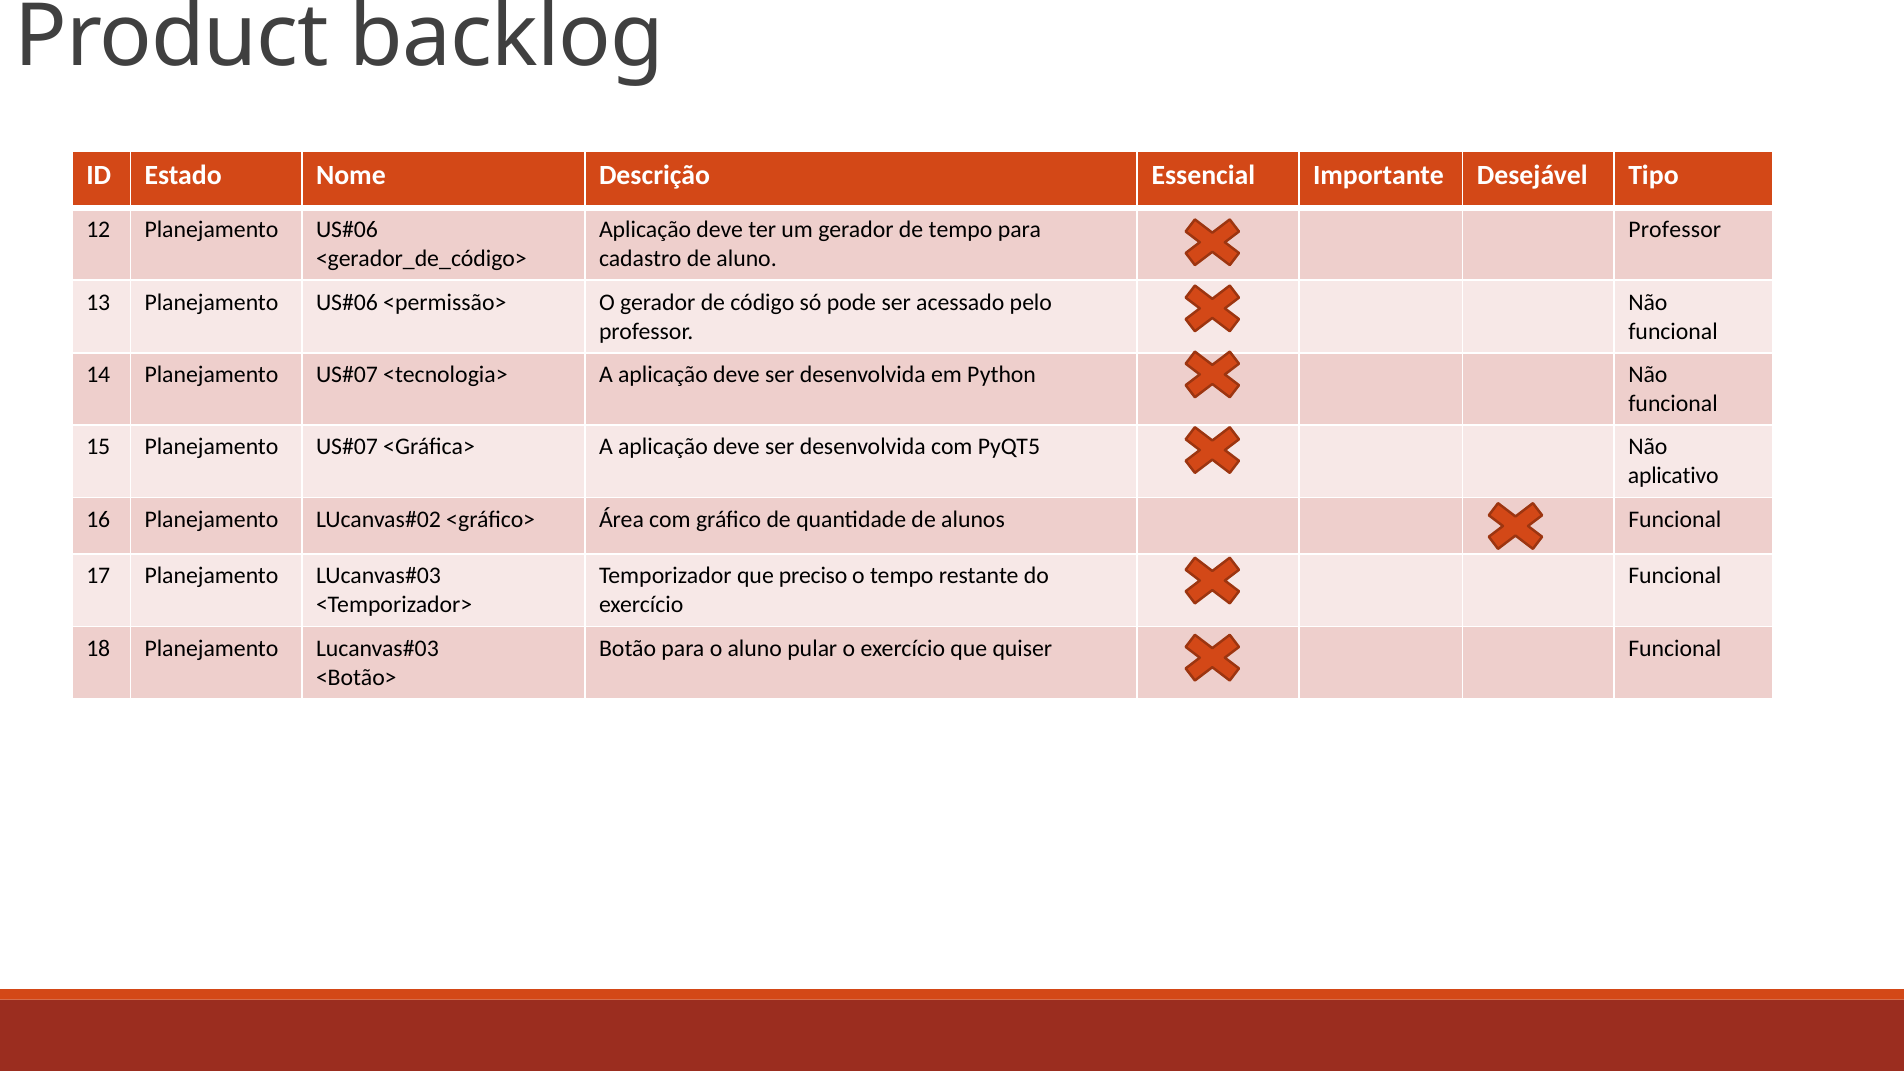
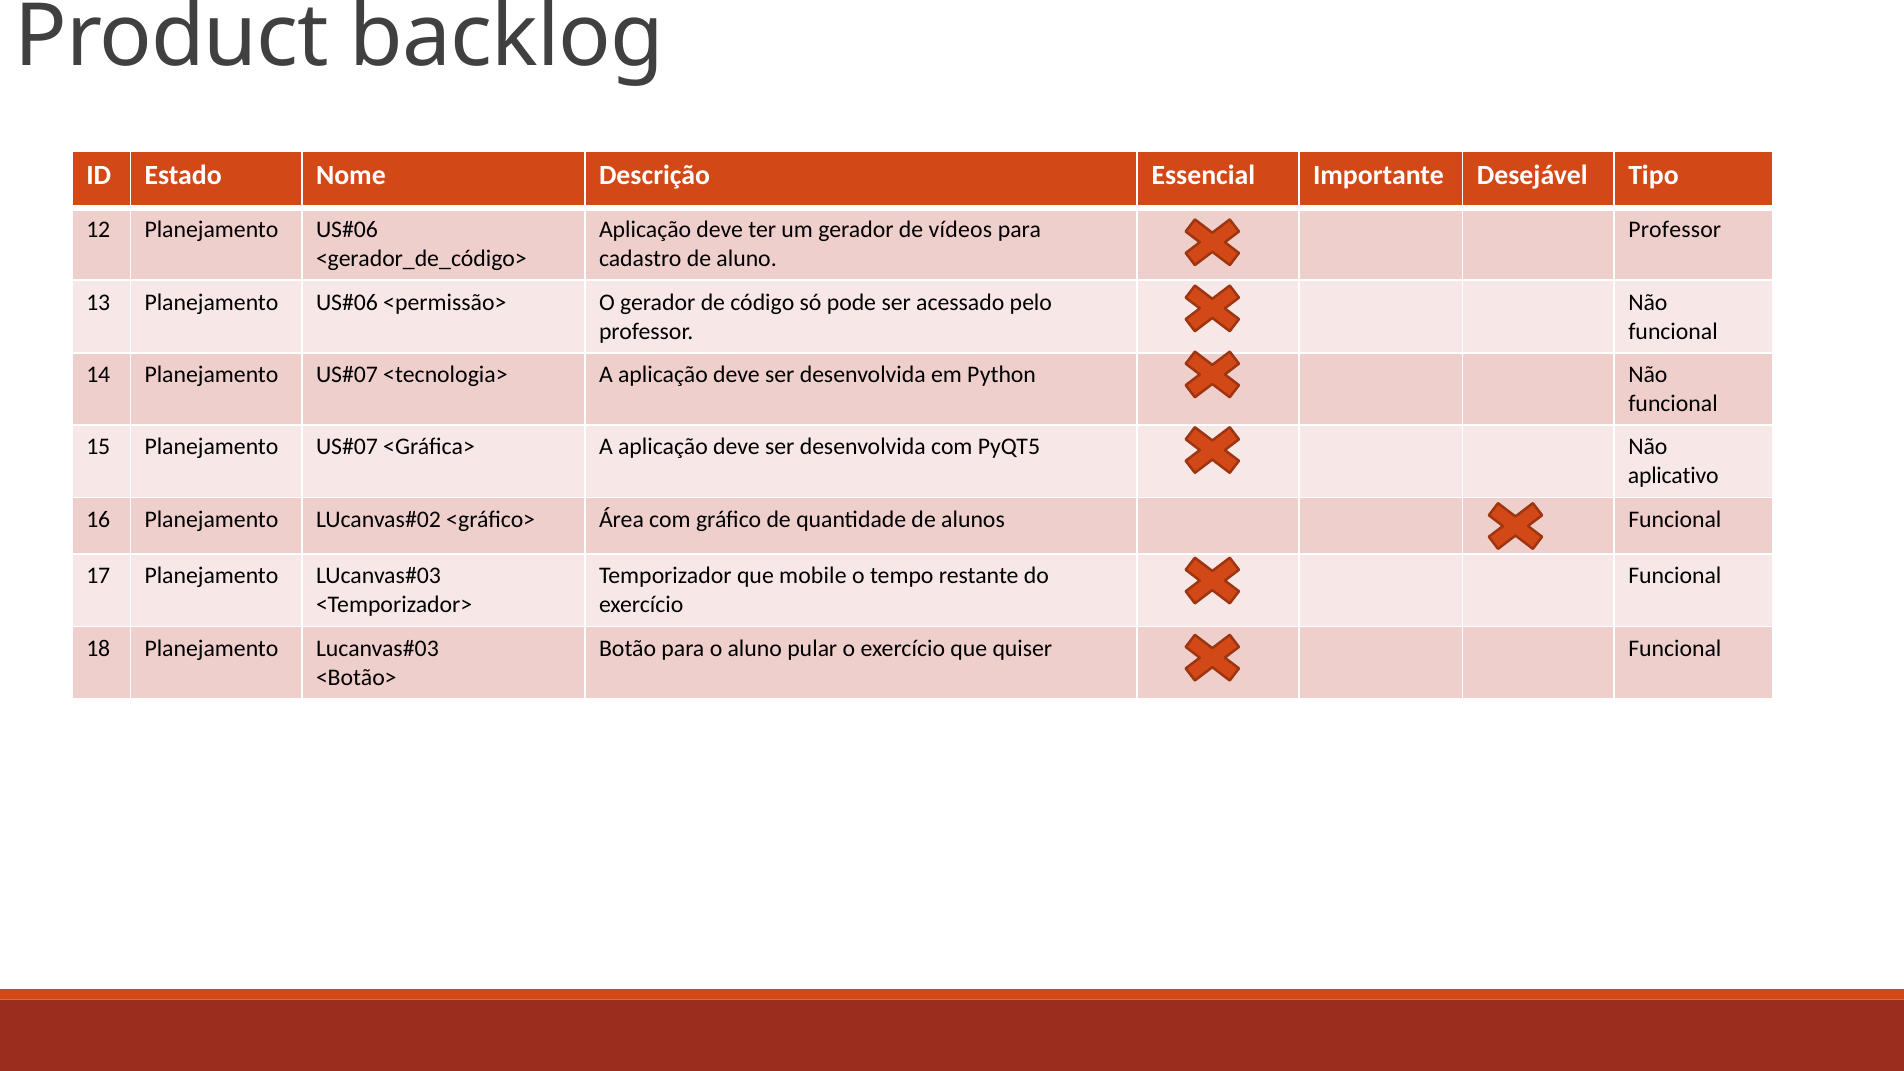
de tempo: tempo -> vídeos
preciso: preciso -> mobile
